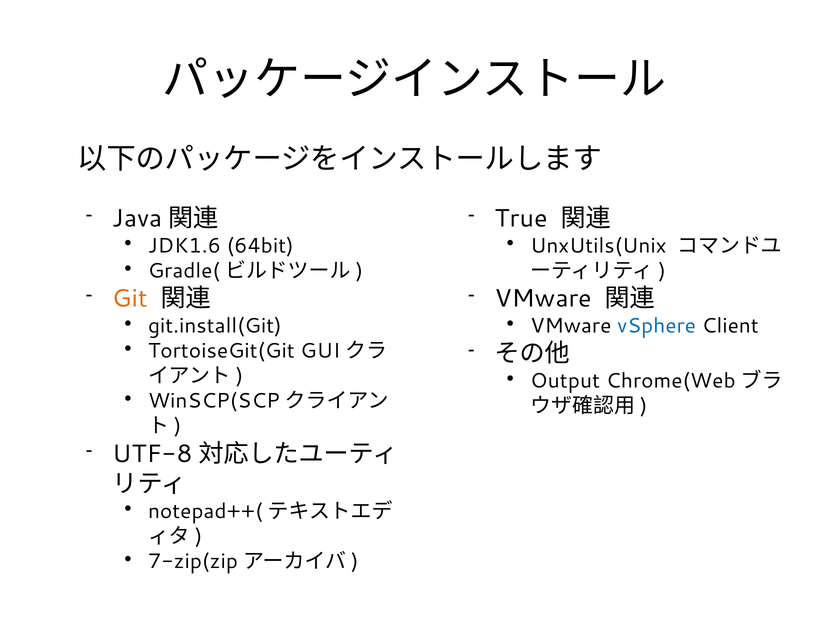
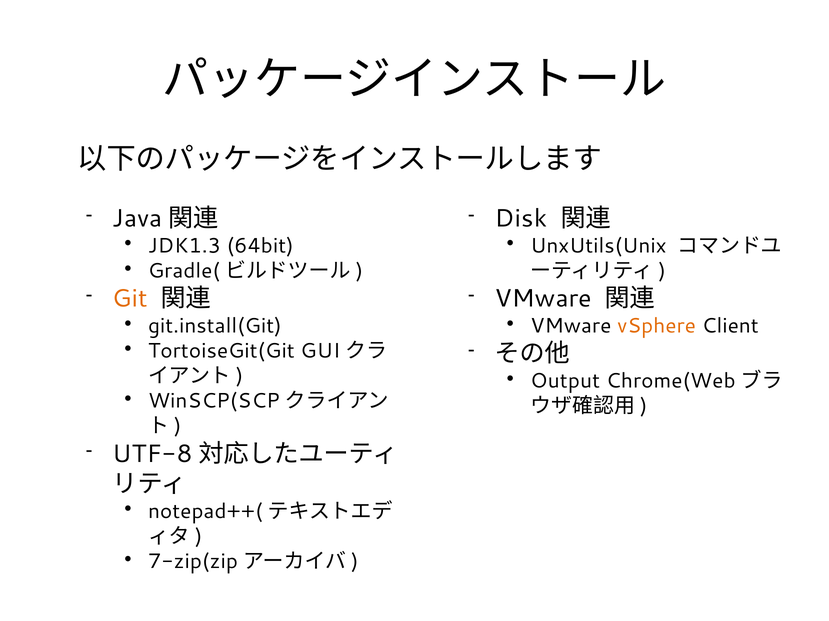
True: True -> Disk
JDK1.6: JDK1.6 -> JDK1.3
vSphere colour: blue -> orange
